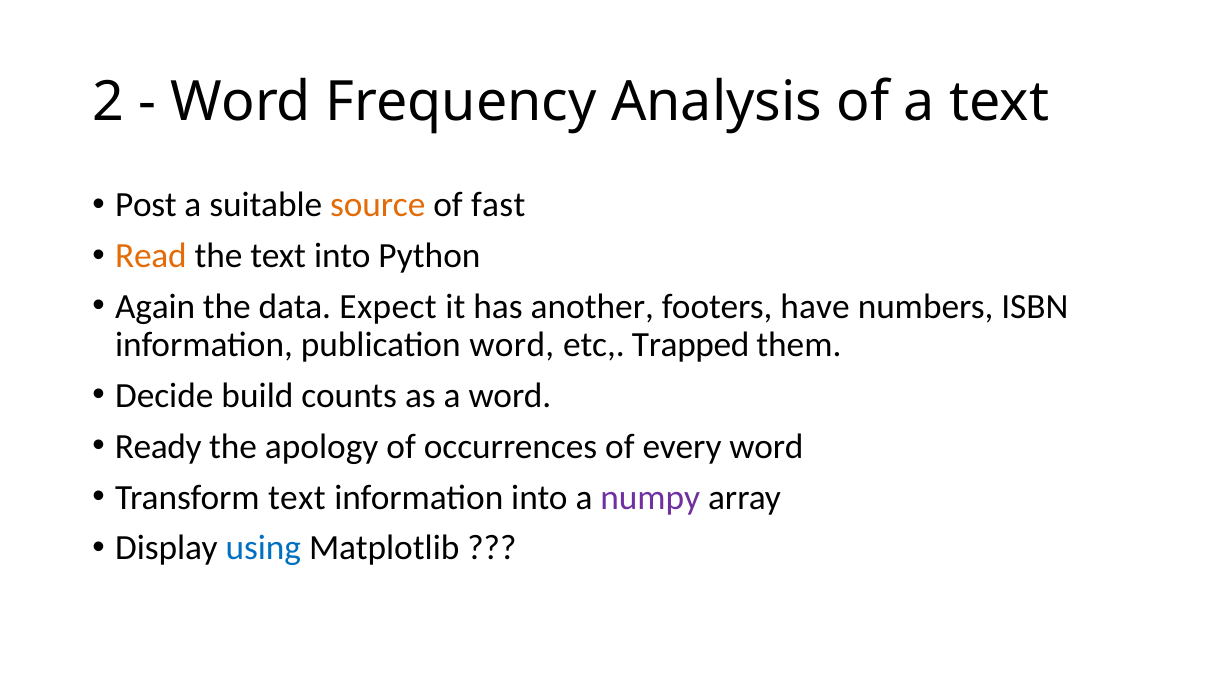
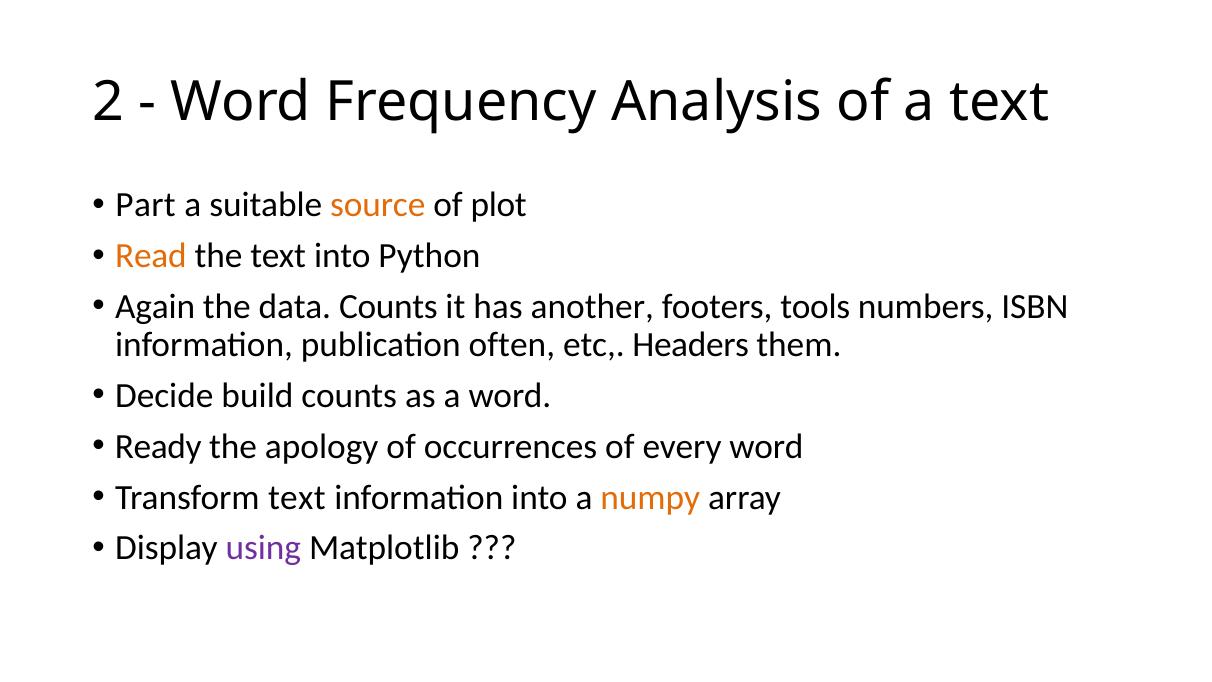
Post: Post -> Part
fast: fast -> plot
data Expect: Expect -> Counts
have: have -> tools
publication word: word -> often
Trapped: Trapped -> Headers
numpy colour: purple -> orange
using colour: blue -> purple
